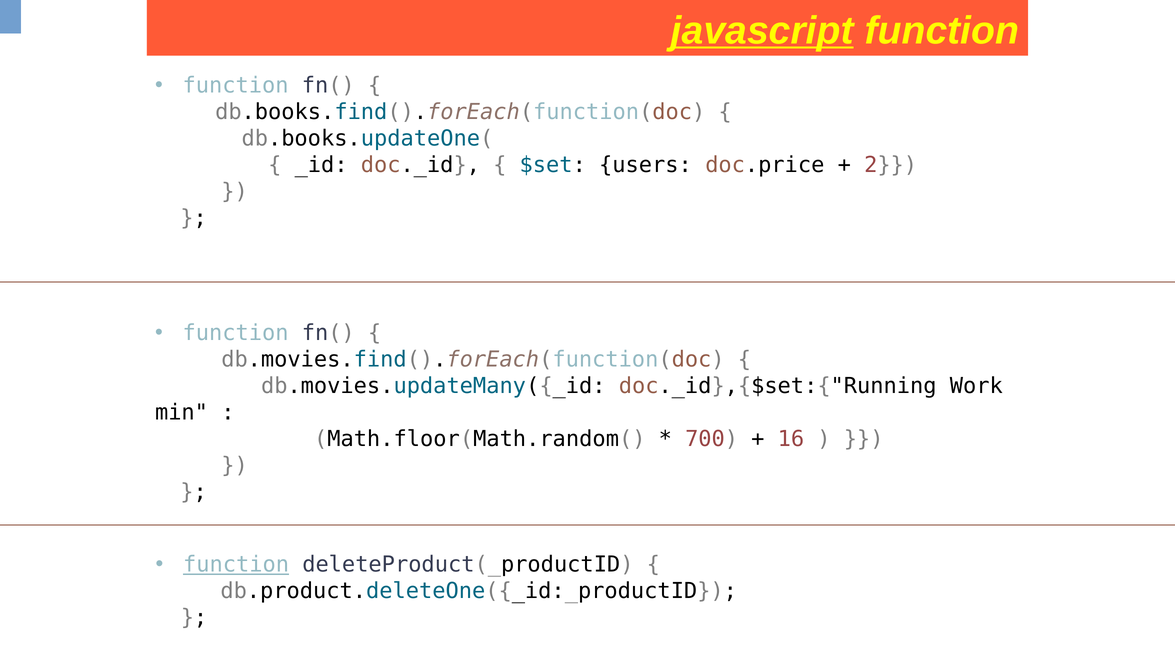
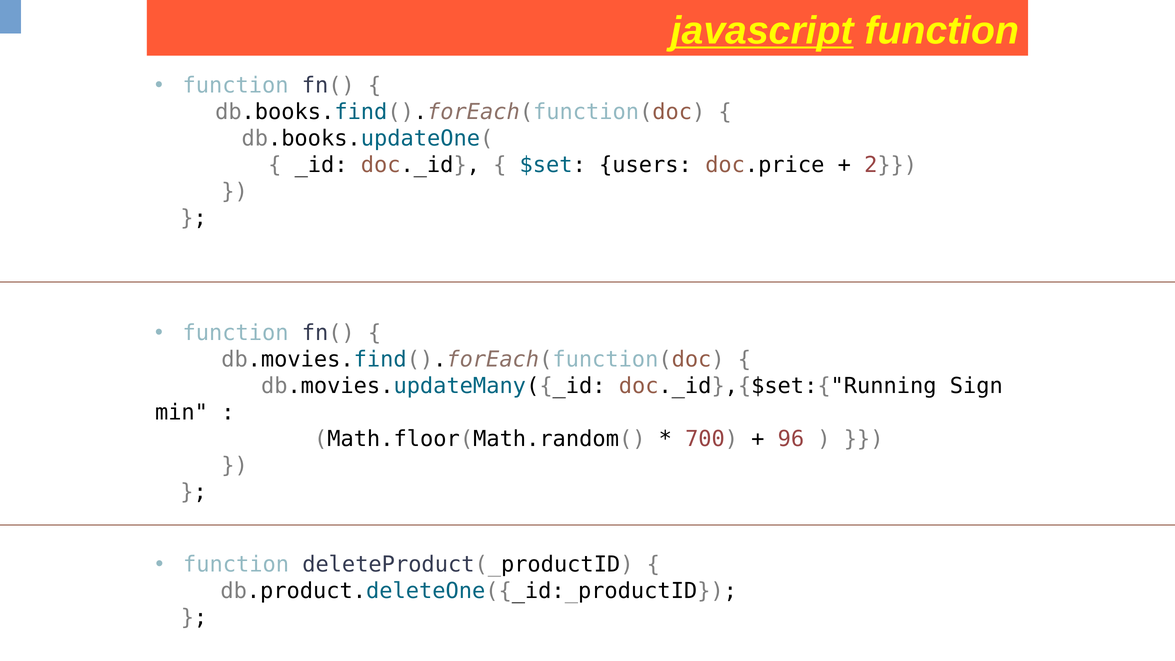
Work: Work -> Sign
16: 16 -> 96
function at (236, 565) underline: present -> none
